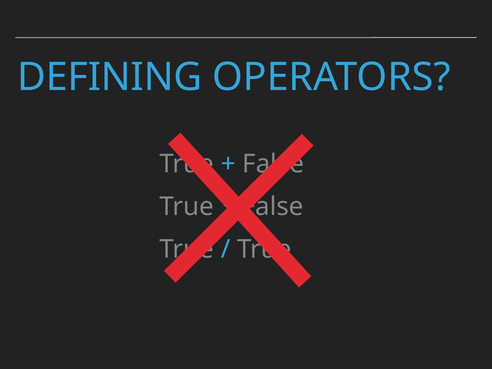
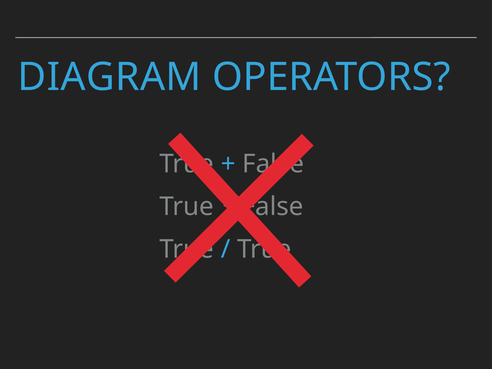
DEFINING: DEFINING -> DIAGRAM
